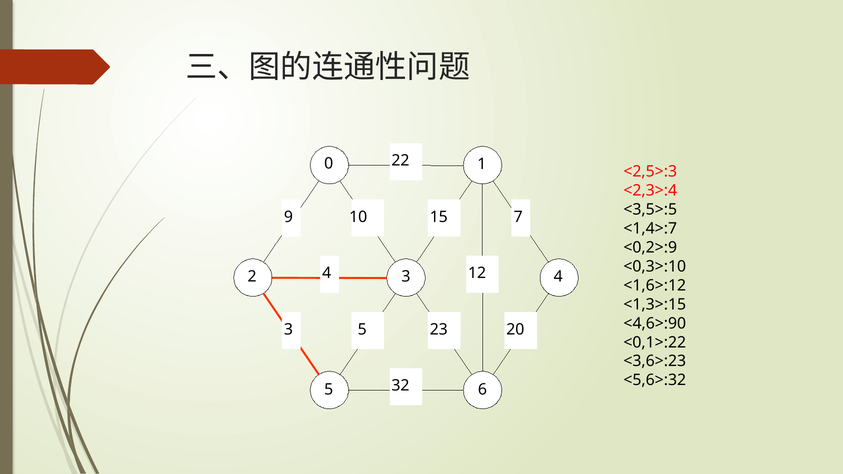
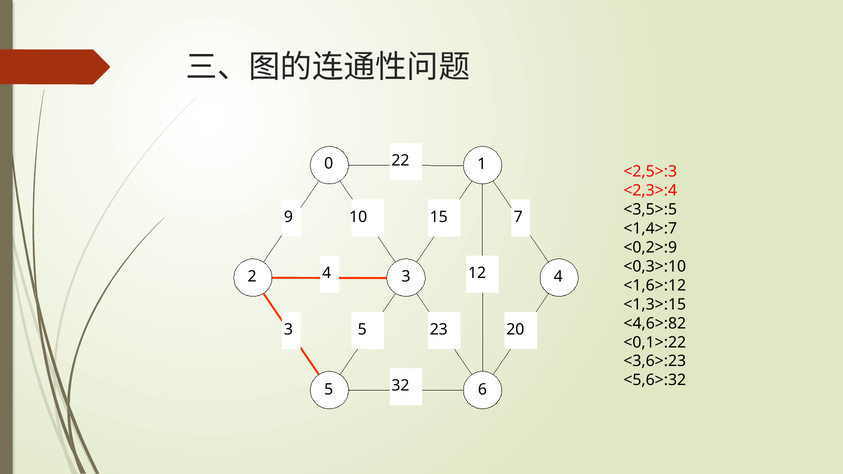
<4,6>:90: <4,6>:90 -> <4,6>:82
